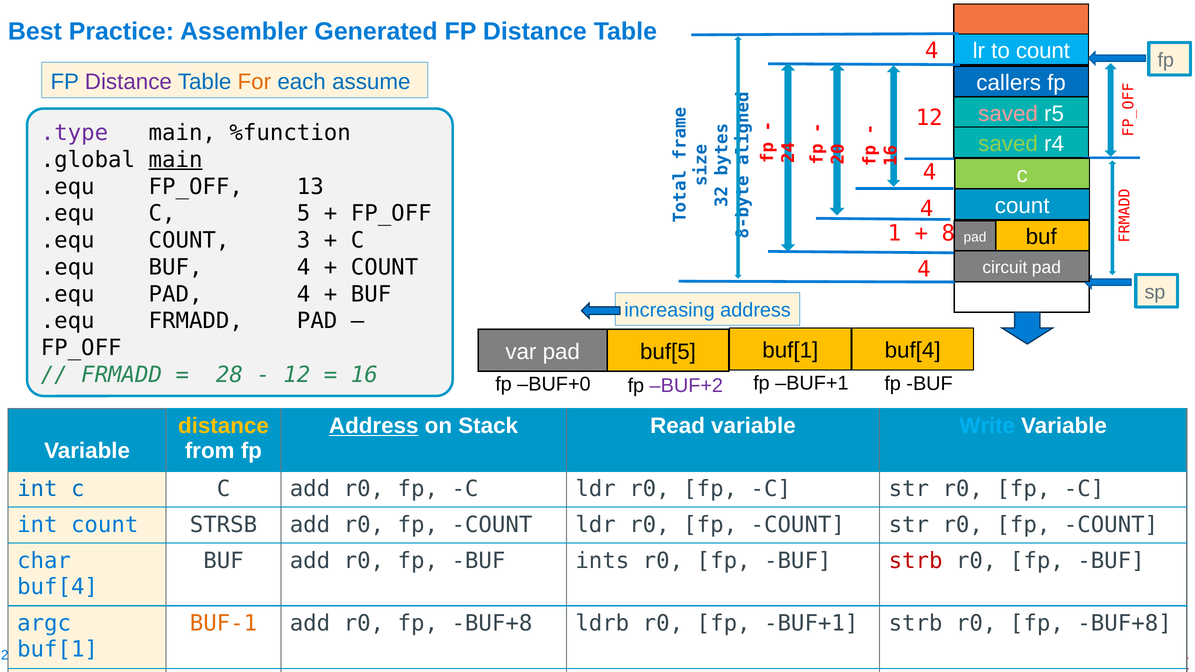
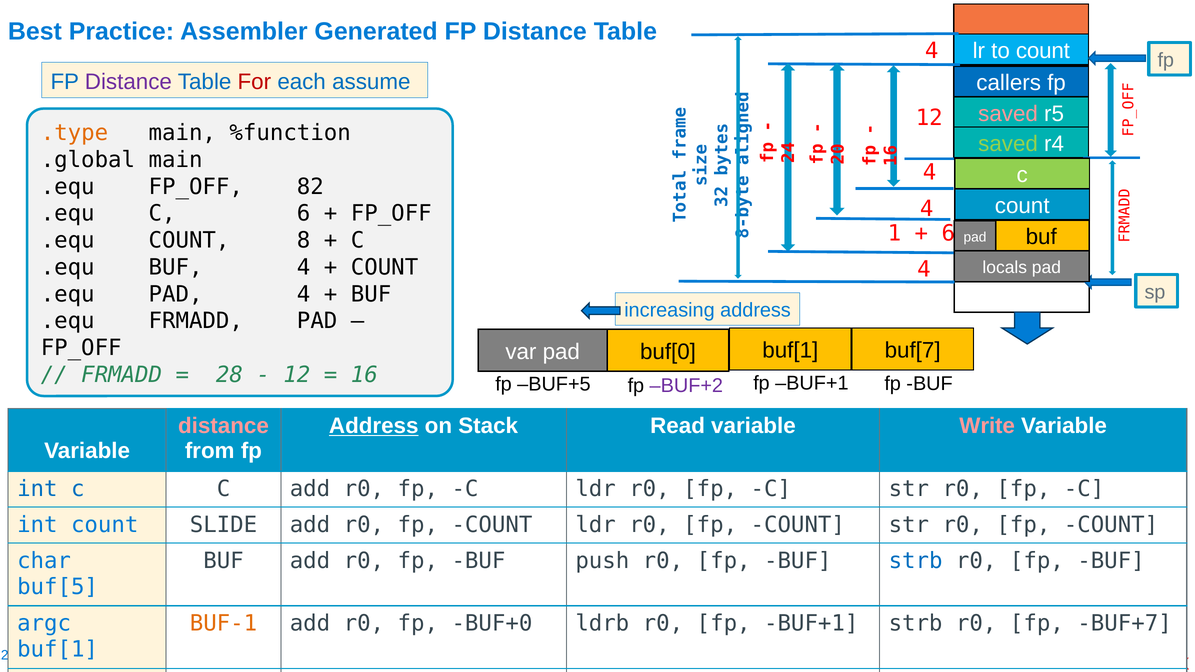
For colour: orange -> red
.type colour: purple -> orange
main at (176, 160) underline: present -> none
13: 13 -> 82
C 5: 5 -> 6
8 at (948, 233): 8 -> 6
COUNT 3: 3 -> 8
circuit: circuit -> locals
buf[5: buf[5 -> buf[0
buf[1 buf[4: buf[4 -> buf[7
BUF+0: BUF+0 -> BUF+5
distance at (223, 426) colour: yellow -> pink
Write colour: light blue -> pink
STRSB: STRSB -> SLIDE
ints: ints -> push
strb at (916, 561) colour: red -> blue
buf[4 at (58, 587): buf[4 -> buf[5
add r0 fp BUF+8: BUF+8 -> BUF+0
strb r0 fp BUF+8: BUF+8 -> BUF+7
